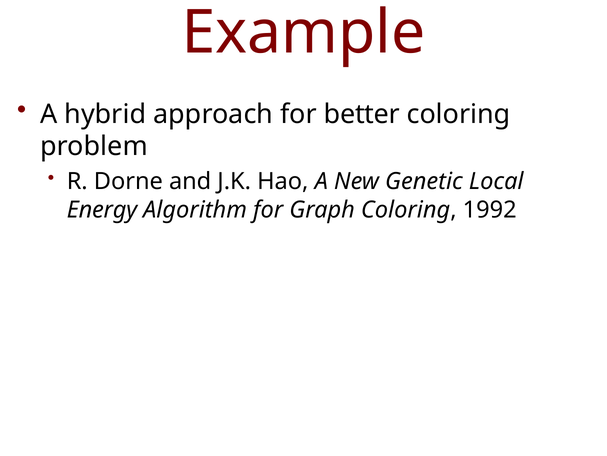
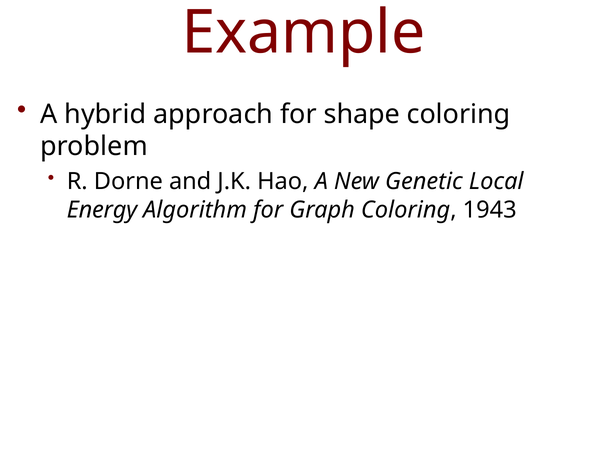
better: better -> shape
1992: 1992 -> 1943
